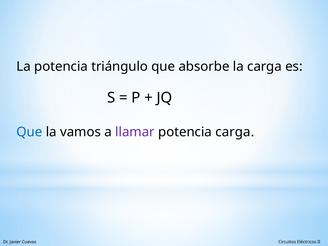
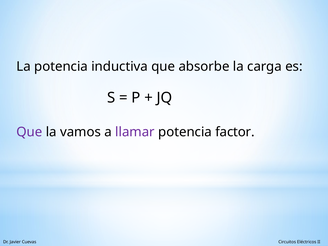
triángulo: triángulo -> inductiva
Que at (29, 132) colour: blue -> purple
potencia carga: carga -> factor
